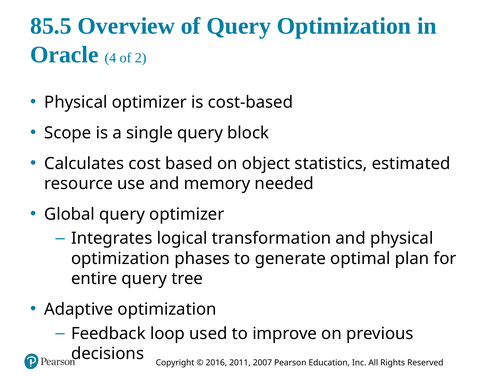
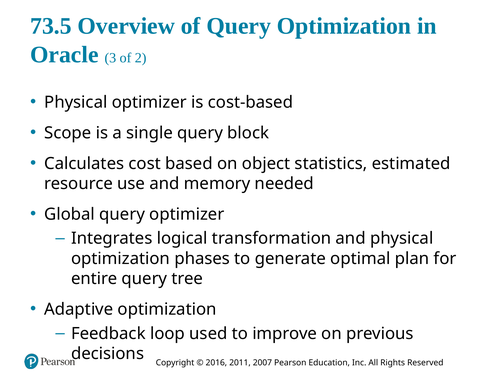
85.5: 85.5 -> 73.5
4: 4 -> 3
